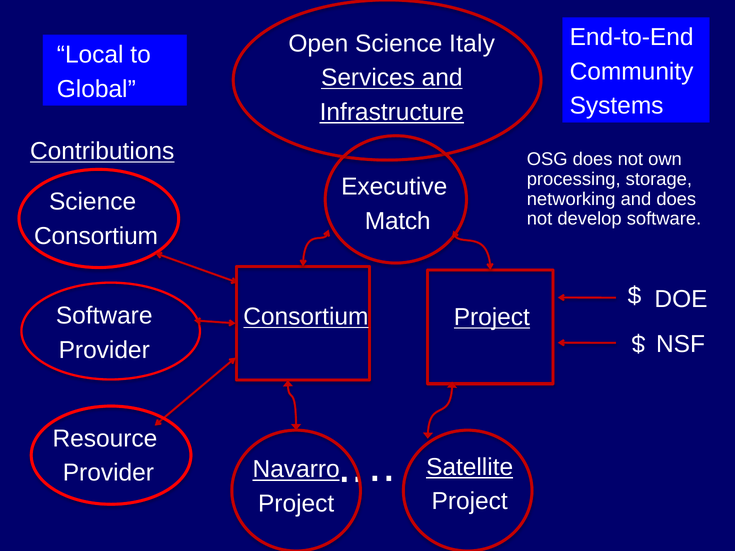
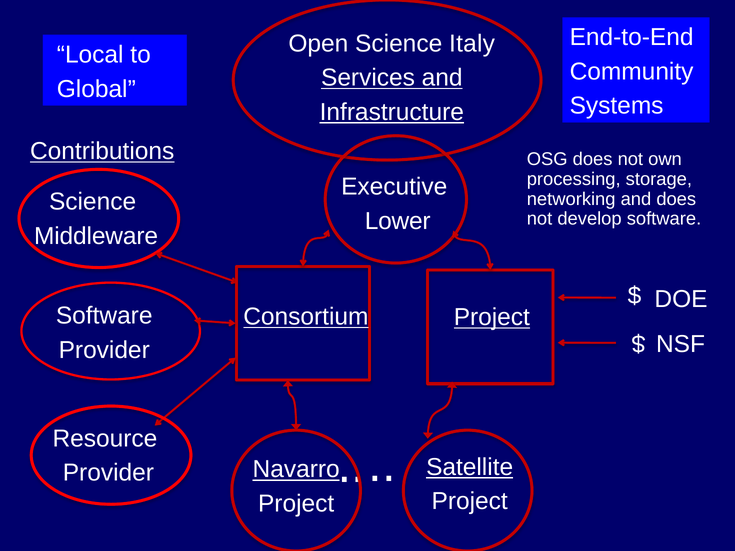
Match: Match -> Lower
Consortium at (96, 236): Consortium -> Middleware
